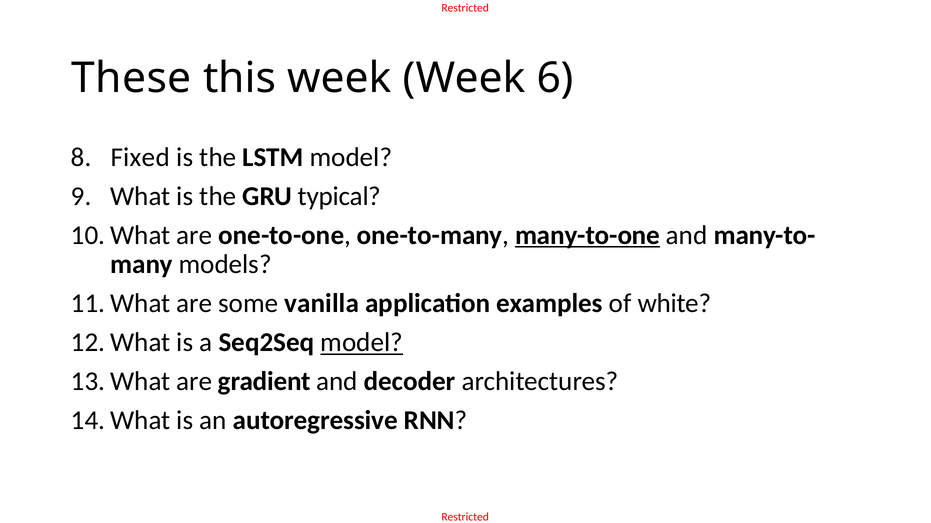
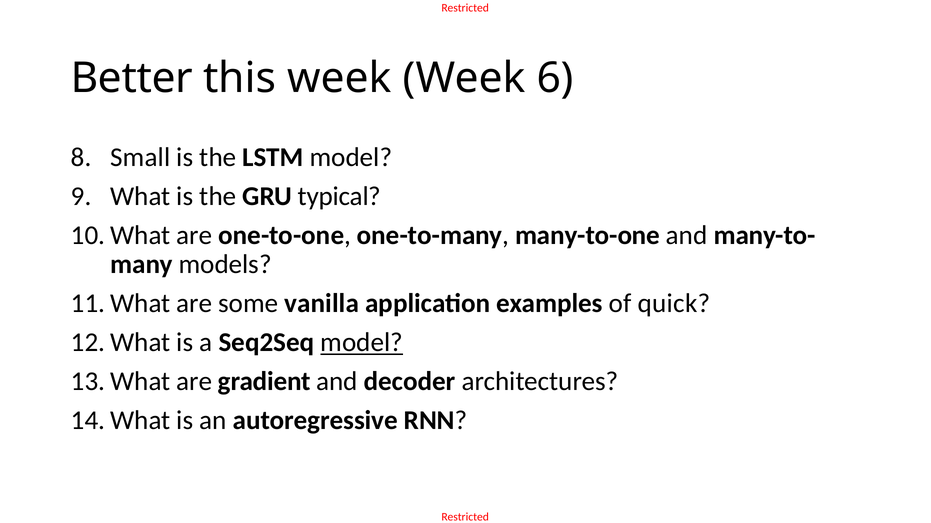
These: These -> Better
Fixed: Fixed -> Small
many-to-one underline: present -> none
white: white -> quick
